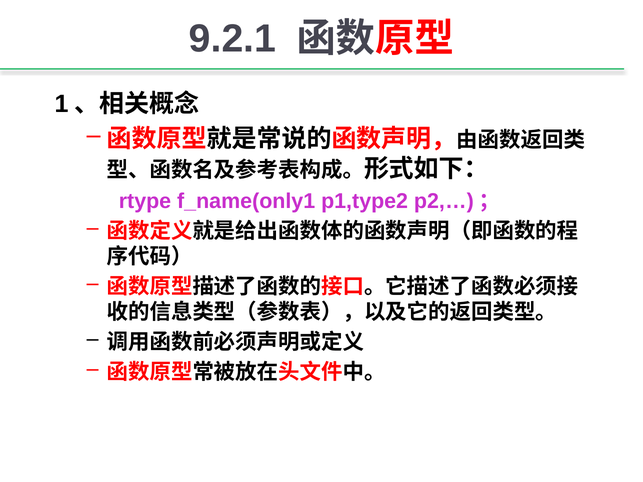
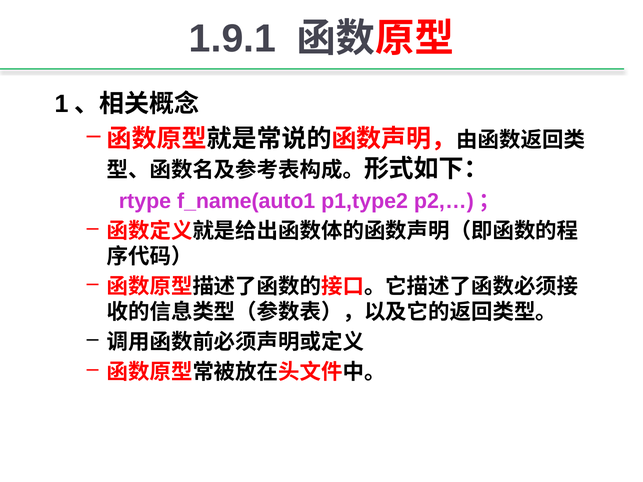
9.2.1: 9.2.1 -> 1.9.1
f_name(only1: f_name(only1 -> f_name(auto1
